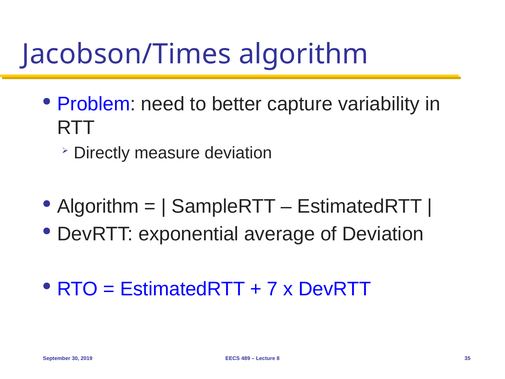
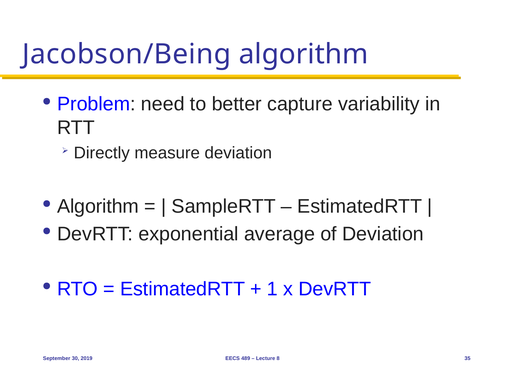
Jacobson/Times: Jacobson/Times -> Jacobson/Being
7: 7 -> 1
